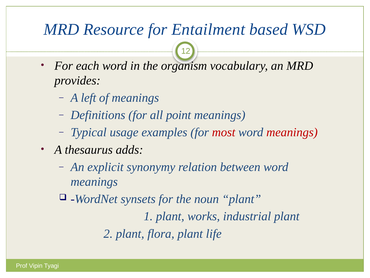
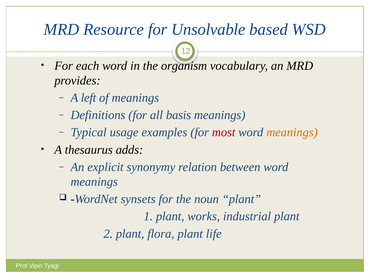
Entailment: Entailment -> Unsolvable
point: point -> basis
meanings at (292, 132) colour: red -> orange
